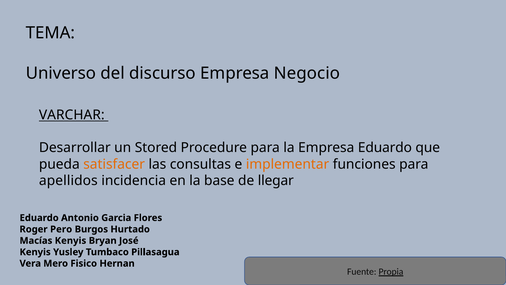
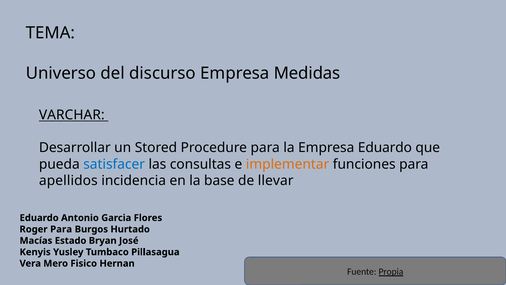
Negocio: Negocio -> Medidas
satisfacer colour: orange -> blue
llegar: llegar -> llevar
Roger Pero: Pero -> Para
Macías Kenyis: Kenyis -> Estado
